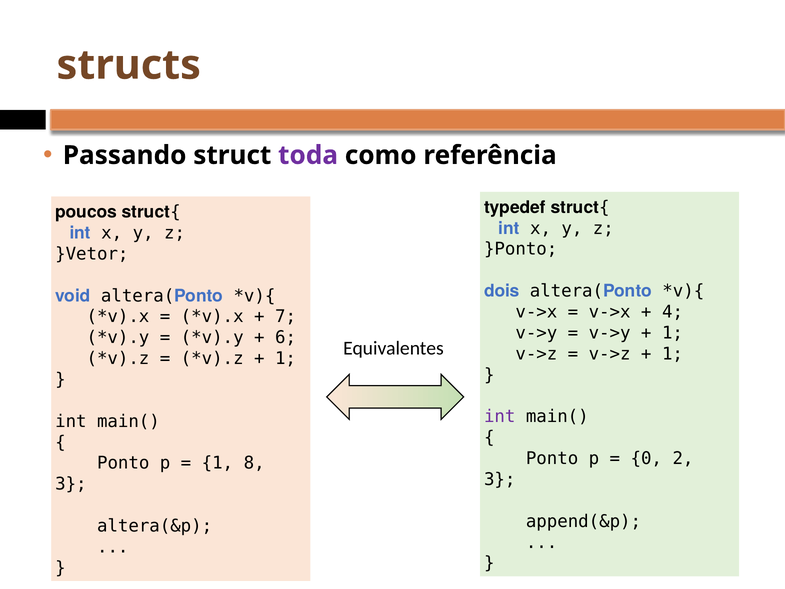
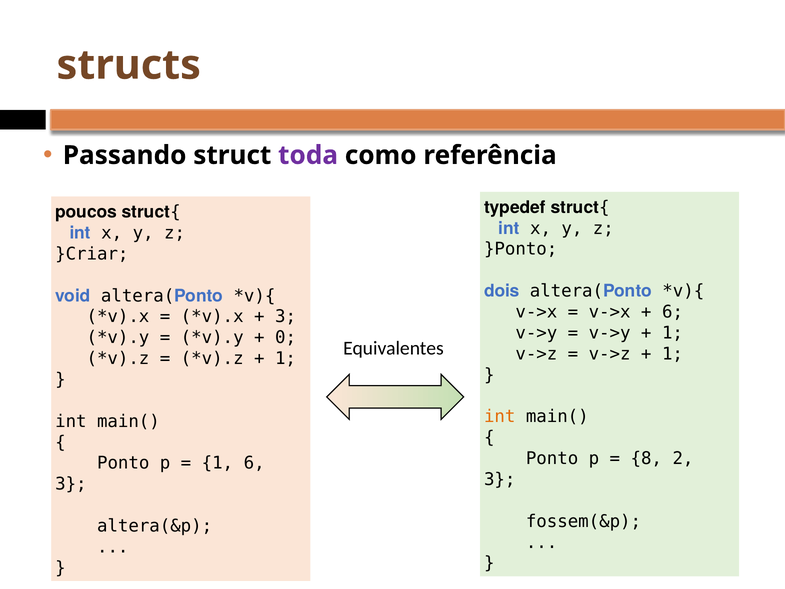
}Vetor: }Vetor -> }Criar
4 at (673, 312): 4 -> 6
7 at (286, 317): 7 -> 3
6: 6 -> 0
int at (500, 417) colour: purple -> orange
0: 0 -> 8
1 8: 8 -> 6
append(&p: append(&p -> fossem(&p
